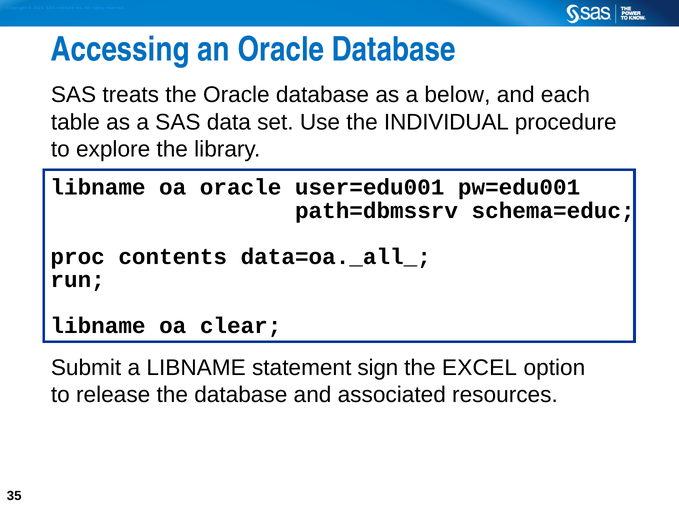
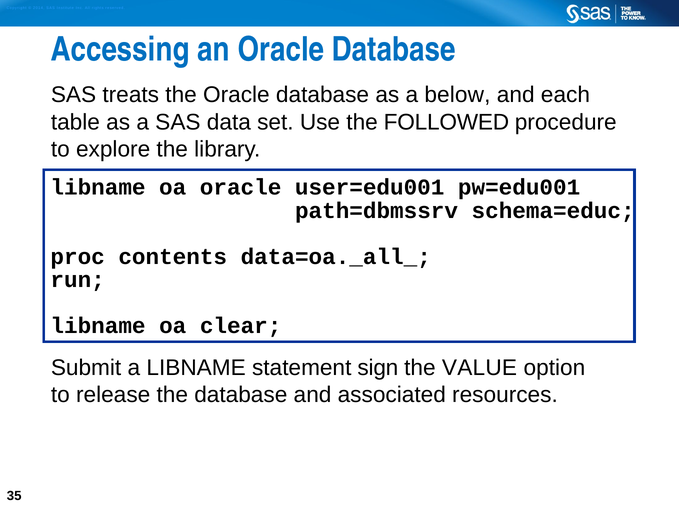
INDIVIDUAL: INDIVIDUAL -> FOLLOWED
EXCEL: EXCEL -> VALUE
